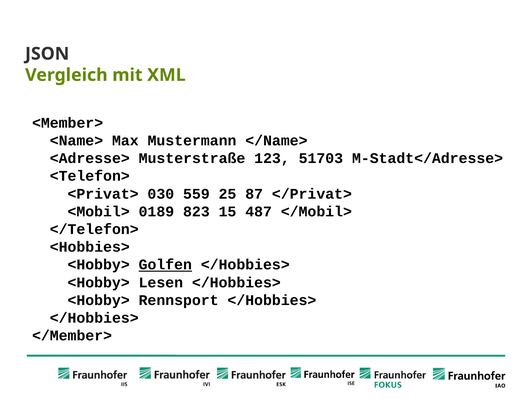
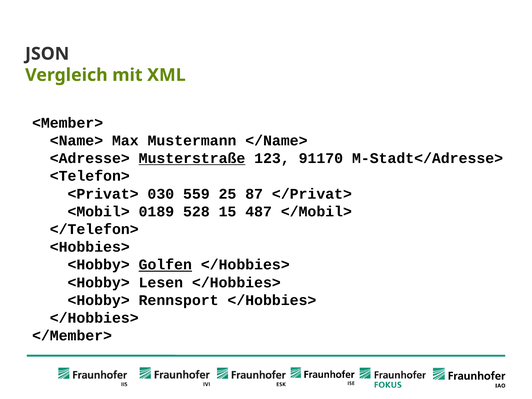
Musterstraße underline: none -> present
51703: 51703 -> 91170
823: 823 -> 528
